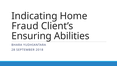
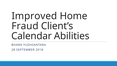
Indicating: Indicating -> Improved
Ensuring: Ensuring -> Calendar
